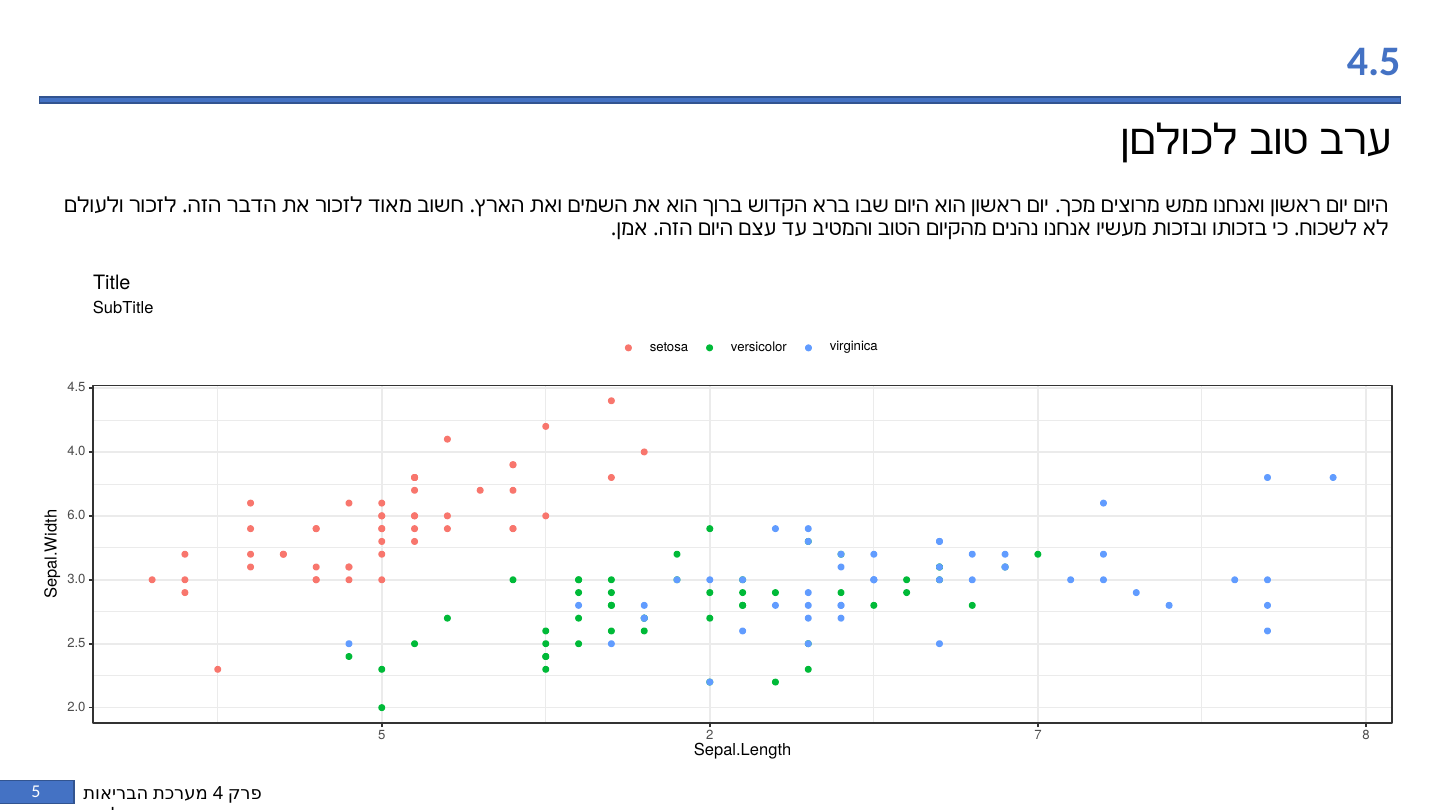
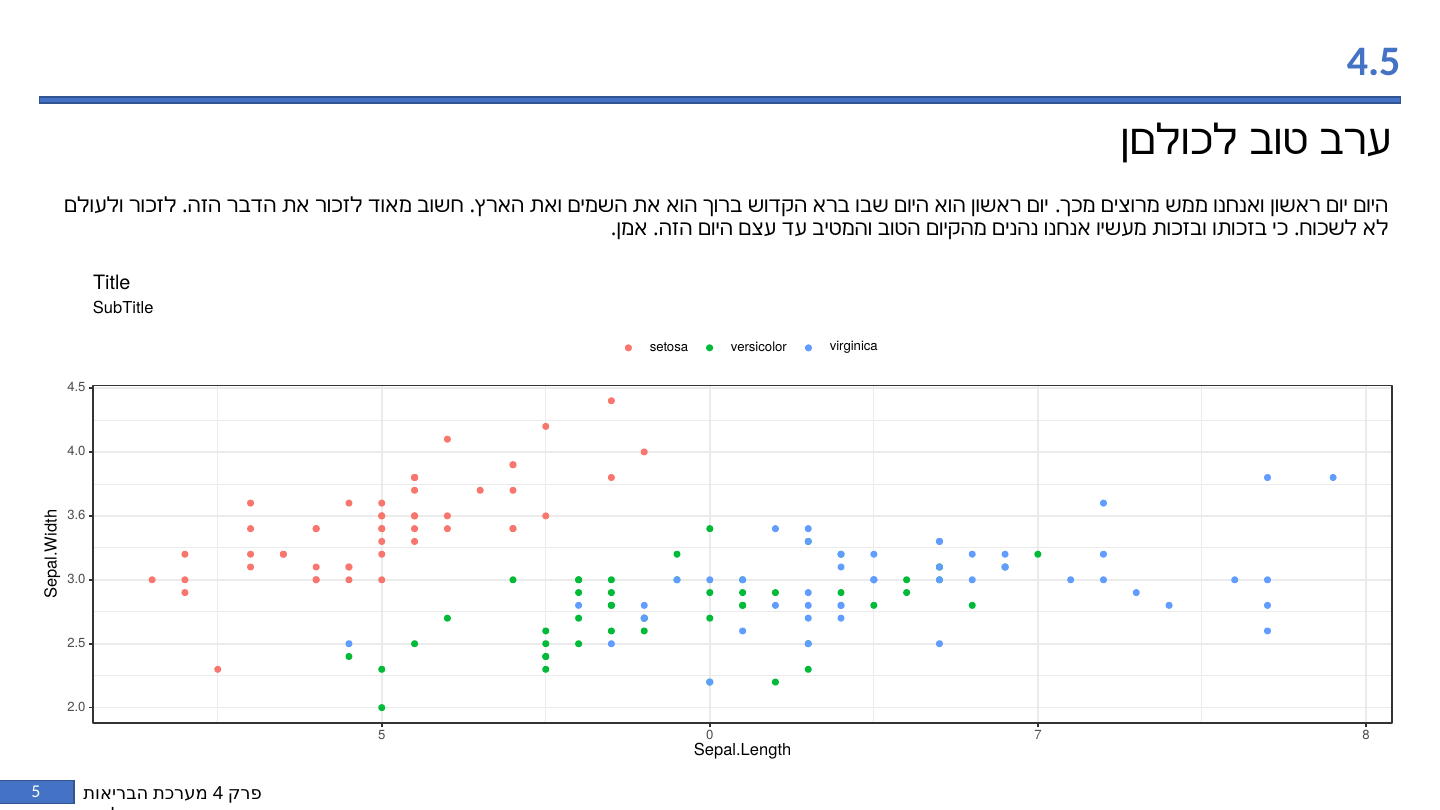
6.0: 6.0 -> 3.6
2: 2 -> 0
